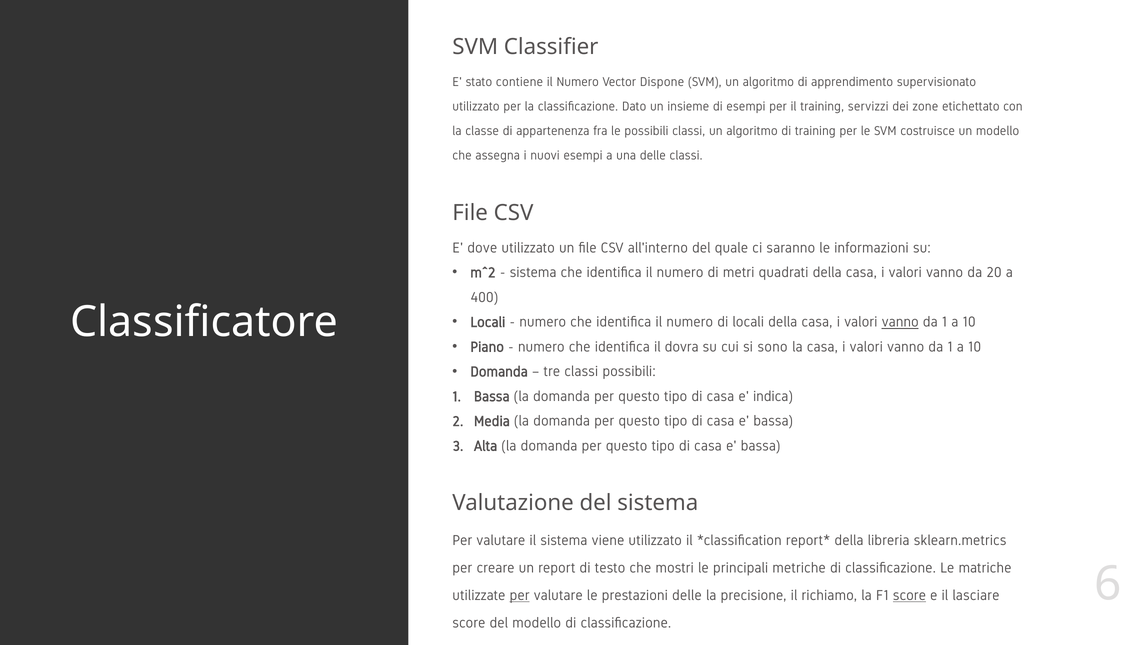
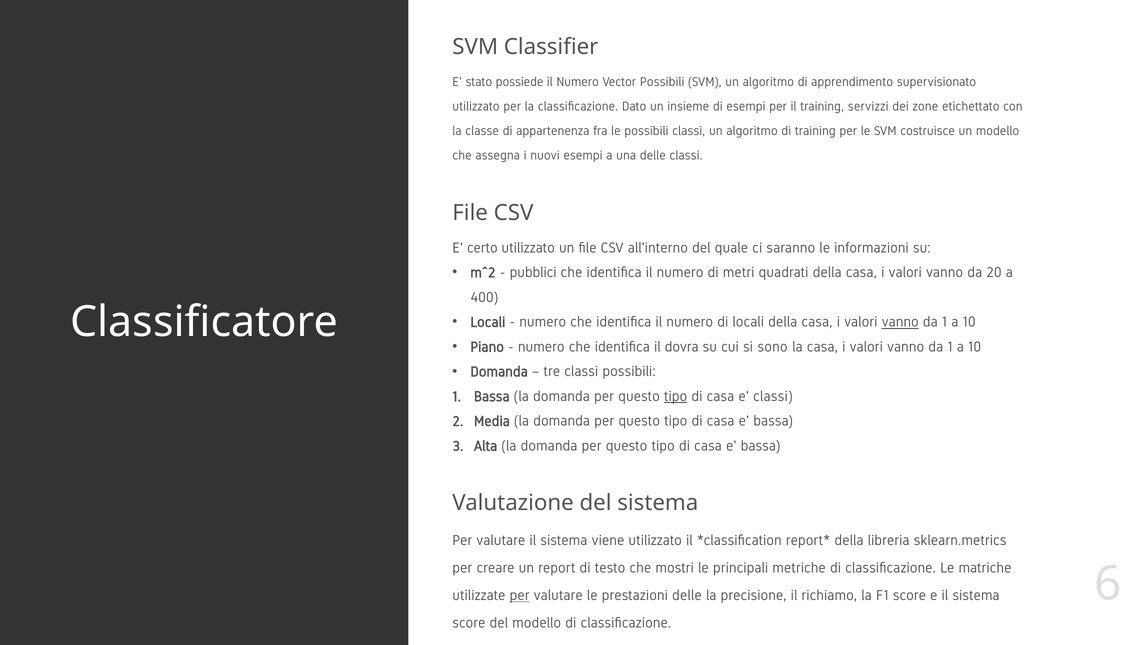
contiene: contiene -> possiede
Vector Dispone: Dispone -> Possibili
dove: dove -> certo
sistema at (533, 273): sistema -> pubblici
tipo at (676, 397) underline: none -> present
e indica: indica -> classi
score at (909, 596) underline: present -> none
e il lasciare: lasciare -> sistema
